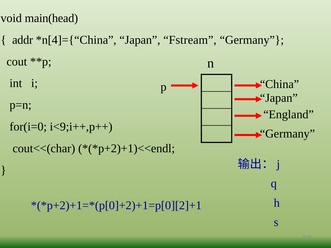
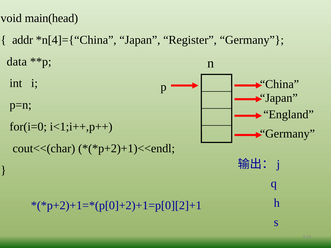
Fstream: Fstream -> Register
cout: cout -> data
i<9;i++,p++: i<9;i++,p++ -> i<1;i++,p++
